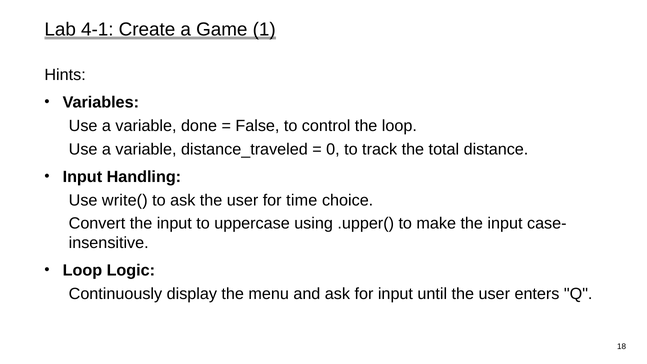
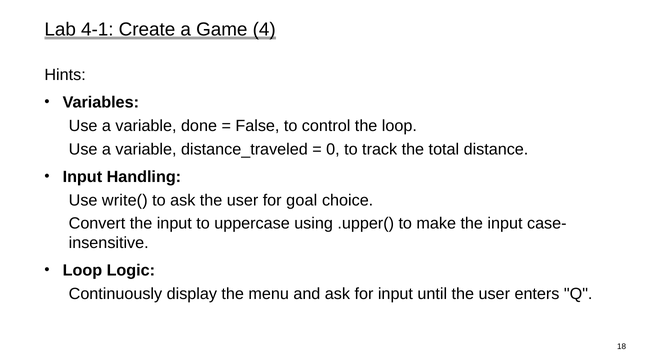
1: 1 -> 4
time: time -> goal
